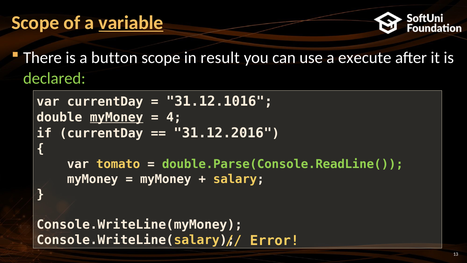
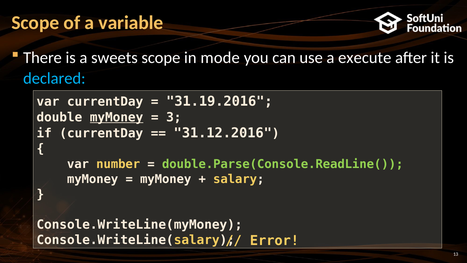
variable underline: present -> none
button: button -> sweets
result: result -> mode
declared colour: light green -> light blue
31.12.1016: 31.12.1016 -> 31.19.2016
4: 4 -> 3
tomato: tomato -> number
